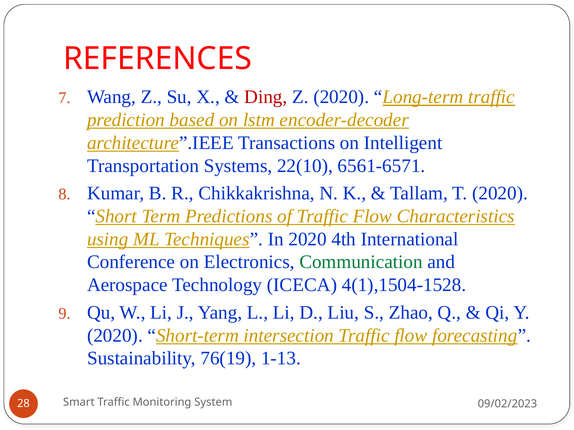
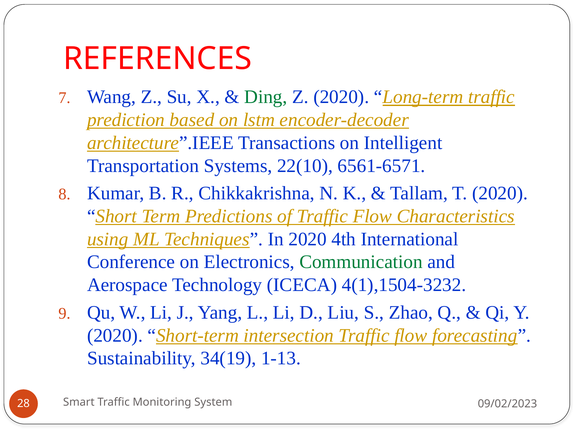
Ding colour: red -> green
4(1),1504-1528: 4(1),1504-1528 -> 4(1),1504-3232
76(19: 76(19 -> 34(19
